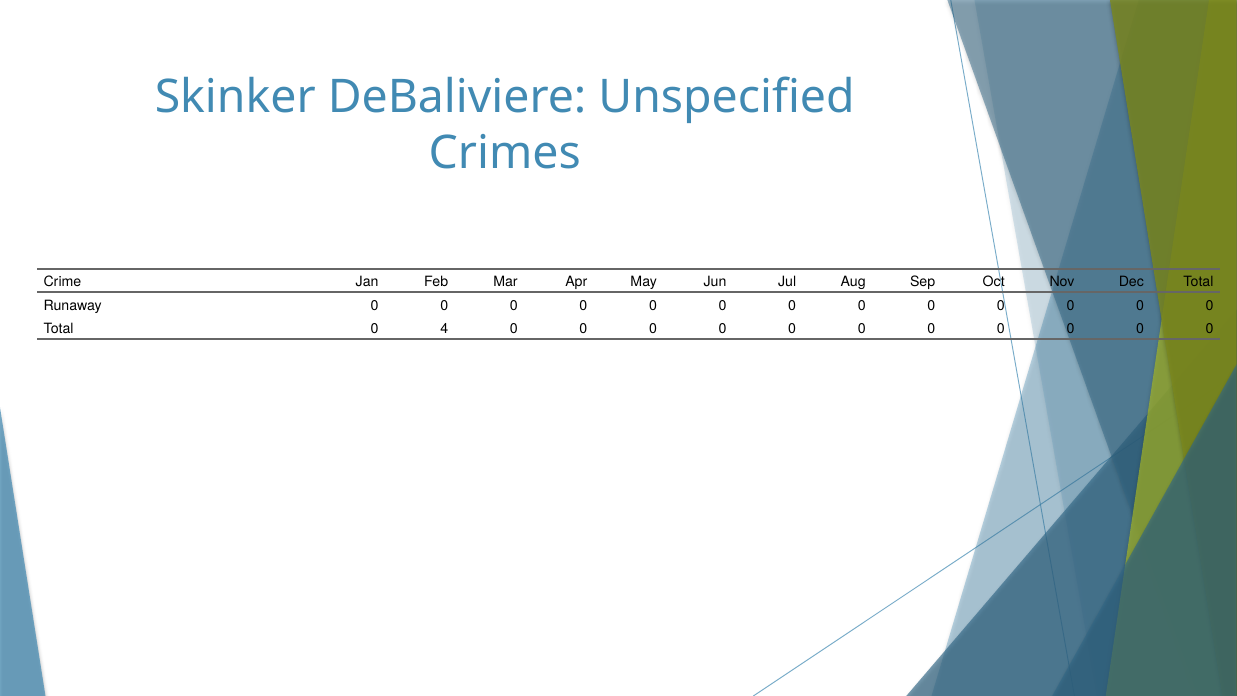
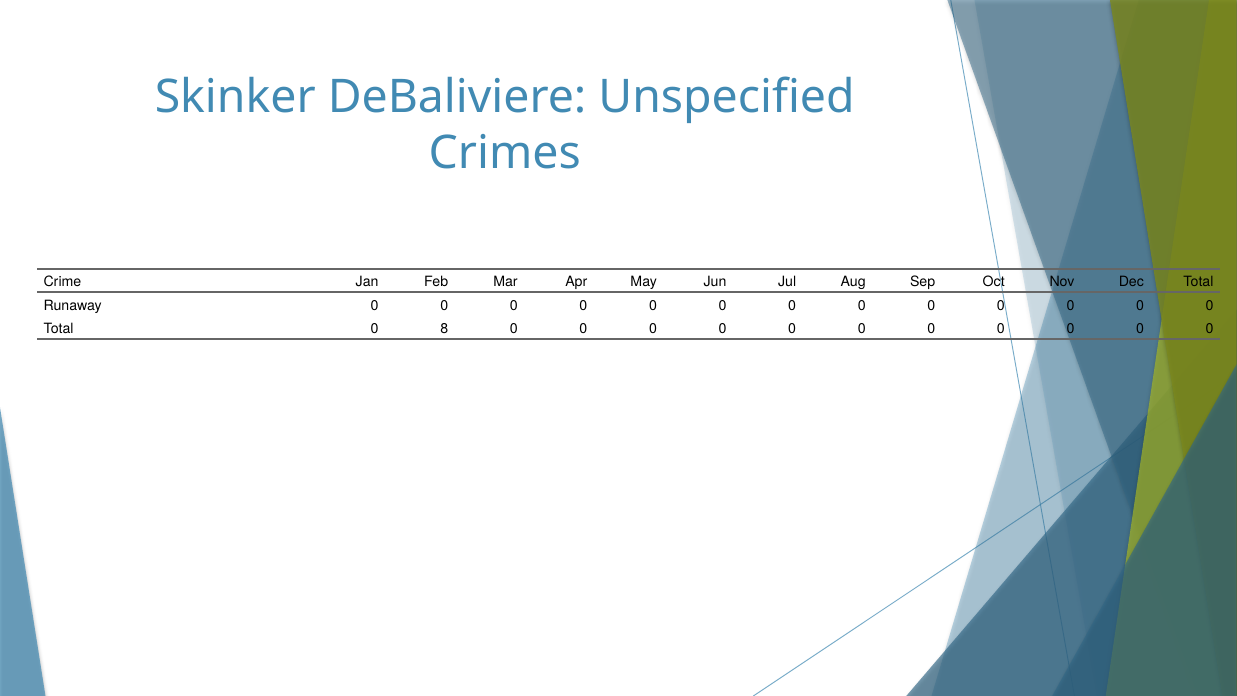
4: 4 -> 8
